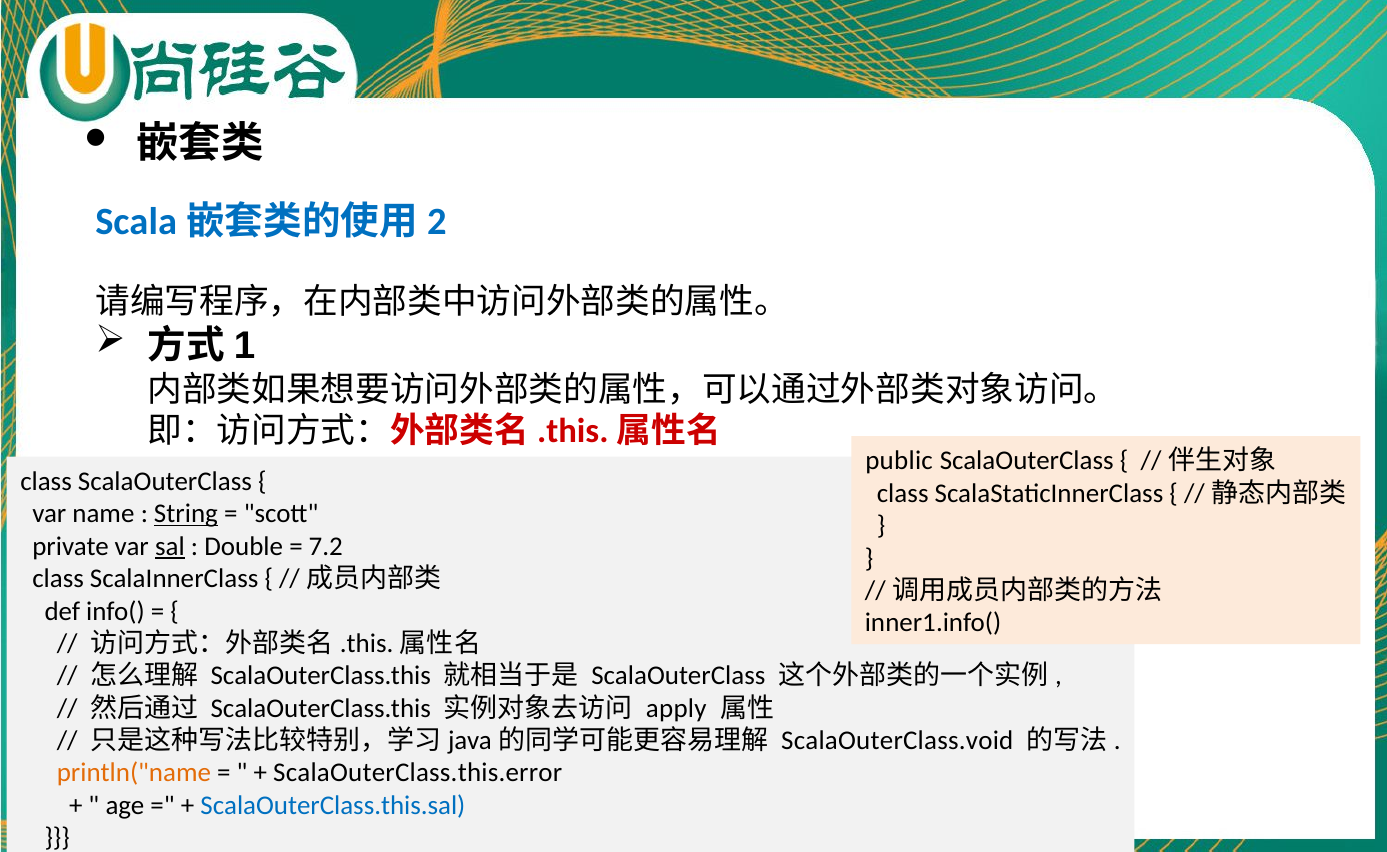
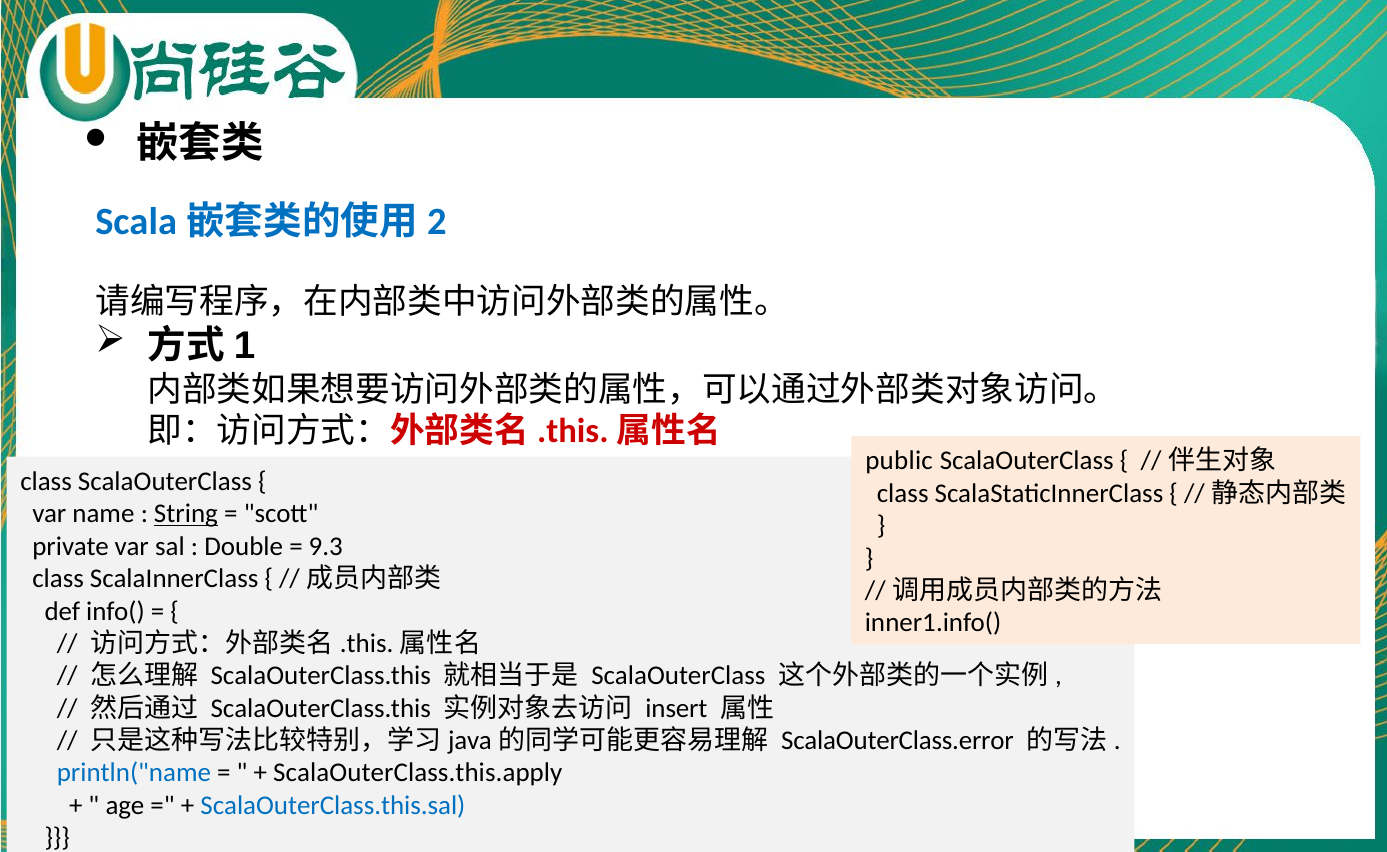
sal underline: present -> none
7.2: 7.2 -> 9.3
apply: apply -> insert
ScalaOuterClass.void: ScalaOuterClass.void -> ScalaOuterClass.error
println("name colour: orange -> blue
ScalaOuterClass.this.error: ScalaOuterClass.this.error -> ScalaOuterClass.this.apply
